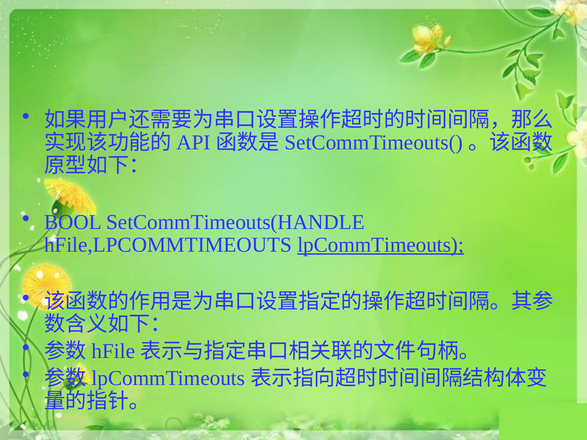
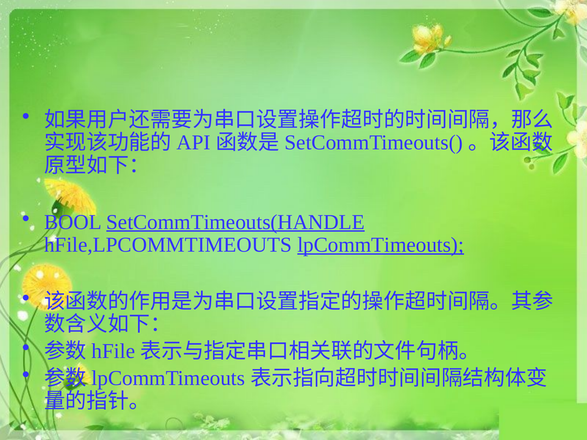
SetCommTimeouts(HANDLE underline: none -> present
